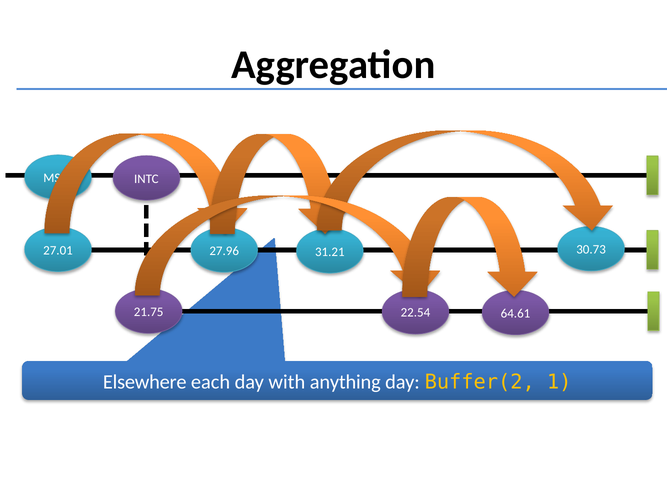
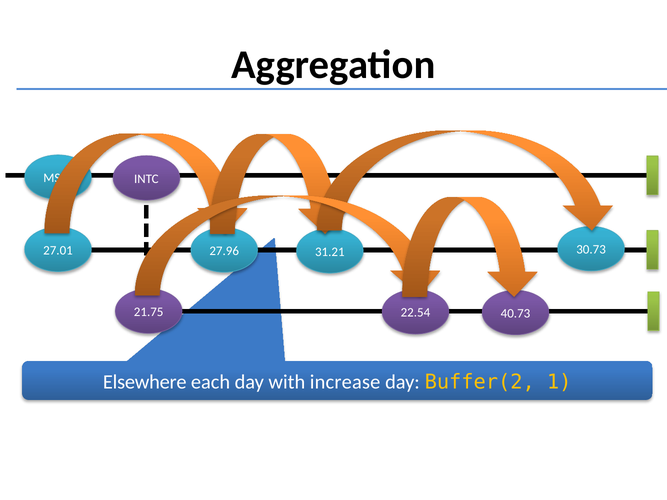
64.61: 64.61 -> 40.73
anything: anything -> increase
